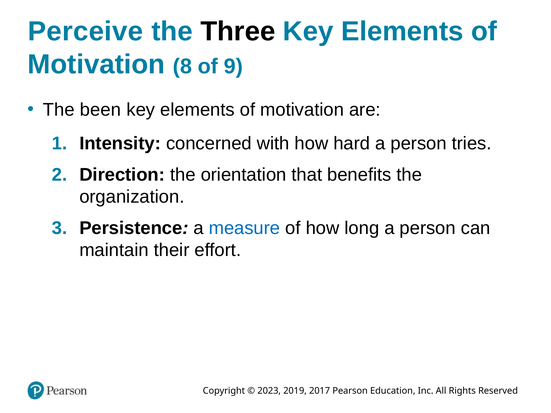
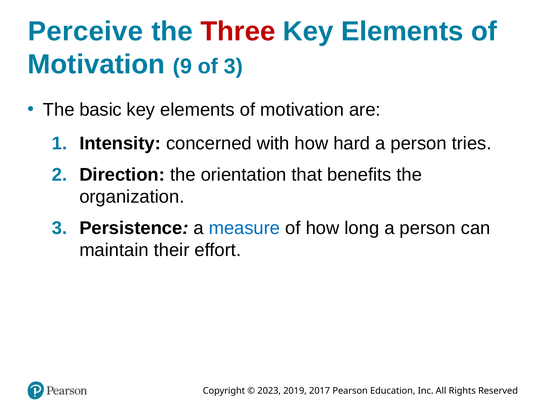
Three colour: black -> red
8: 8 -> 9
of 9: 9 -> 3
been: been -> basic
